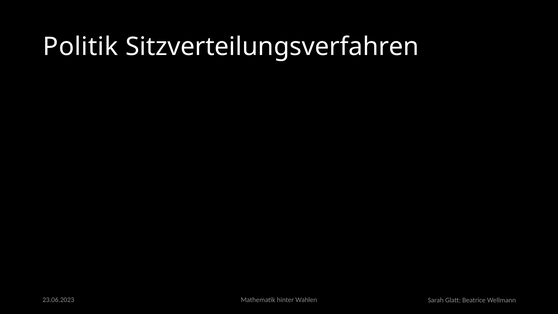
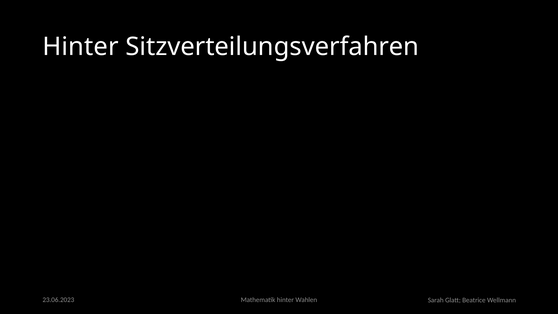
Politik at (81, 47): Politik -> Hinter
